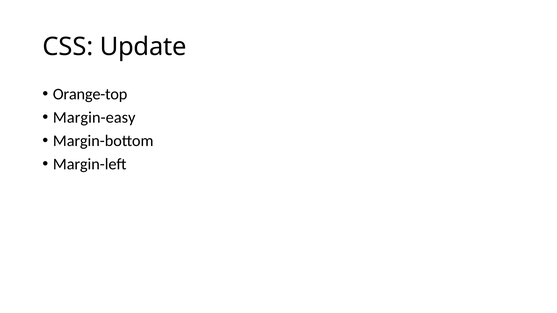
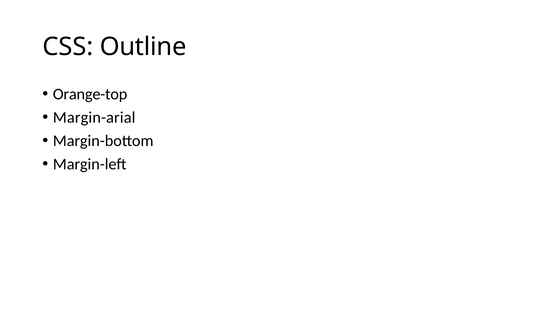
Update: Update -> Outline
Margin-easy: Margin-easy -> Margin-arial
